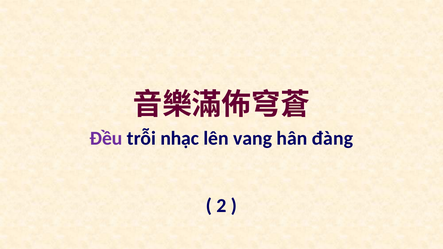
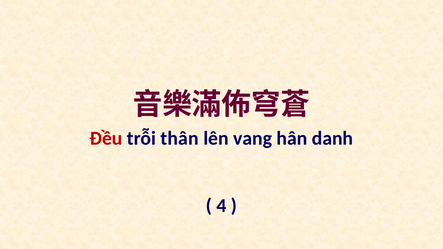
Ðều colour: purple -> red
nhạc: nhạc -> thân
đàng: đàng -> danh
2: 2 -> 4
